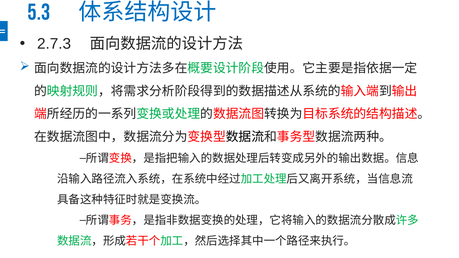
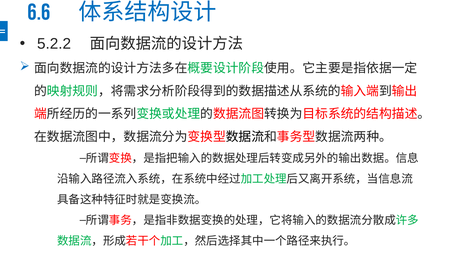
5.3: 5.3 -> 6.6
2.7.3: 2.7.3 -> 5.2.2
